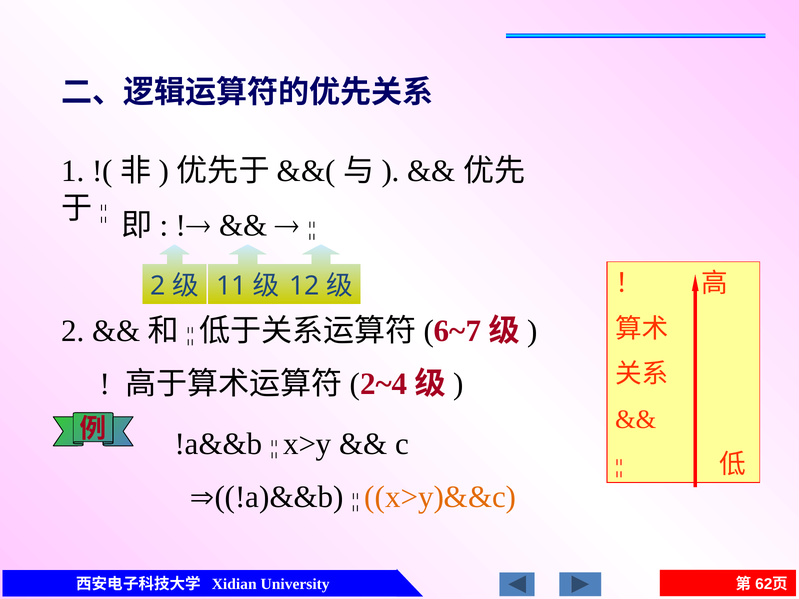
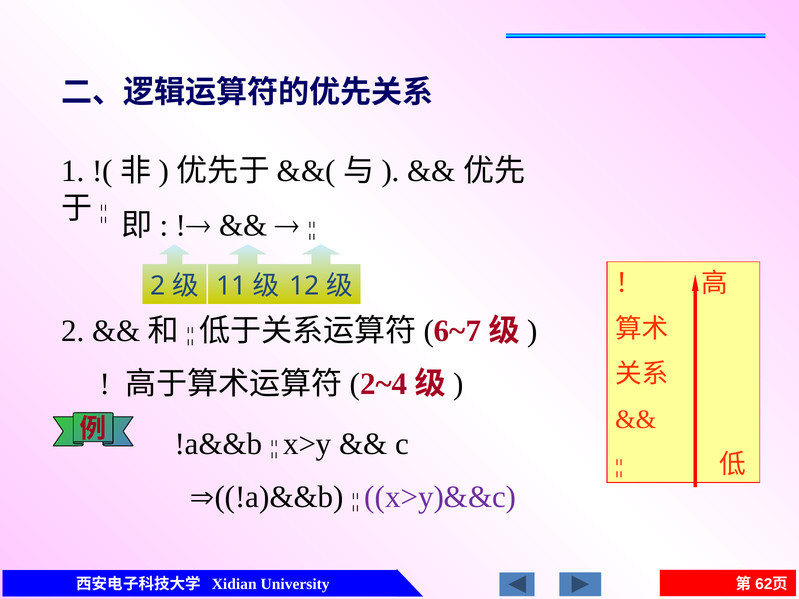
x>y)&&c colour: orange -> purple
